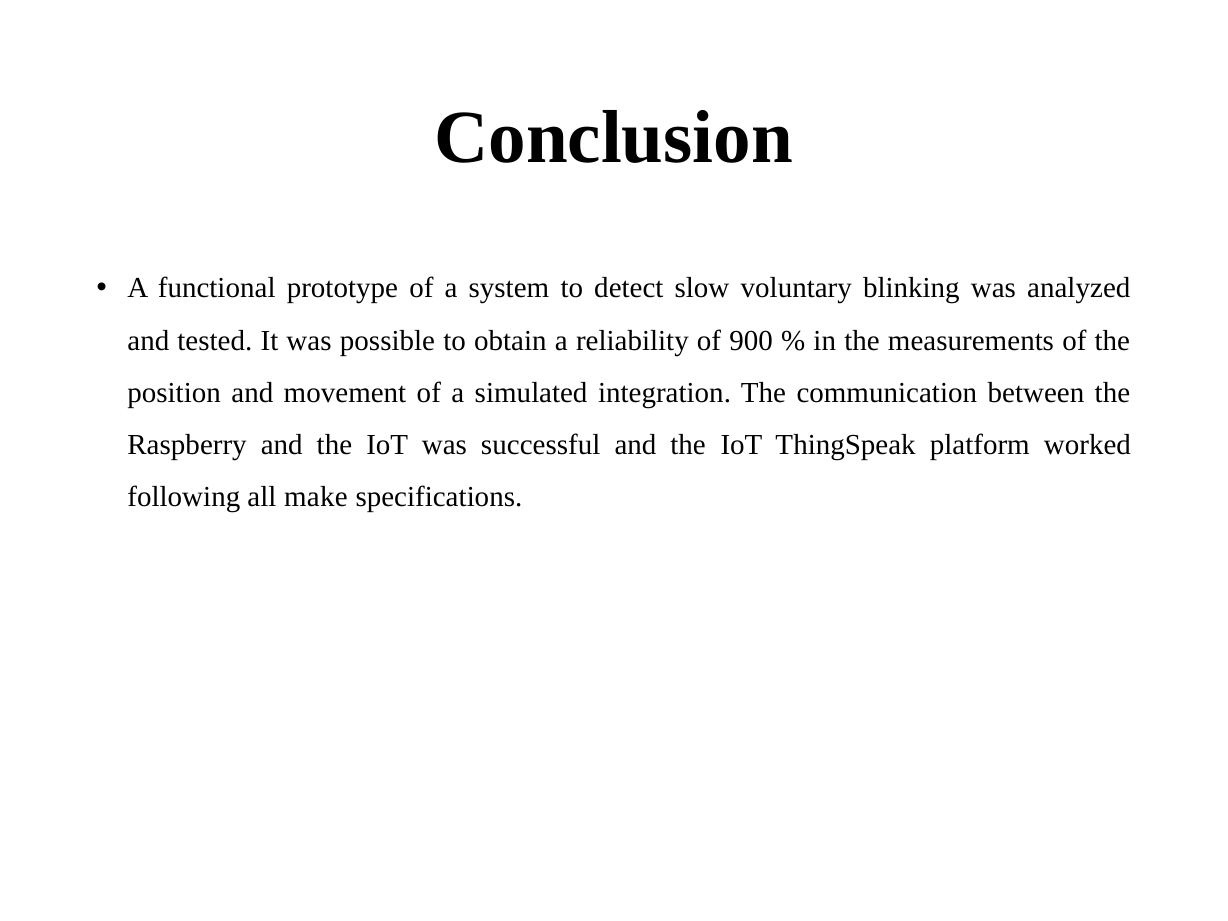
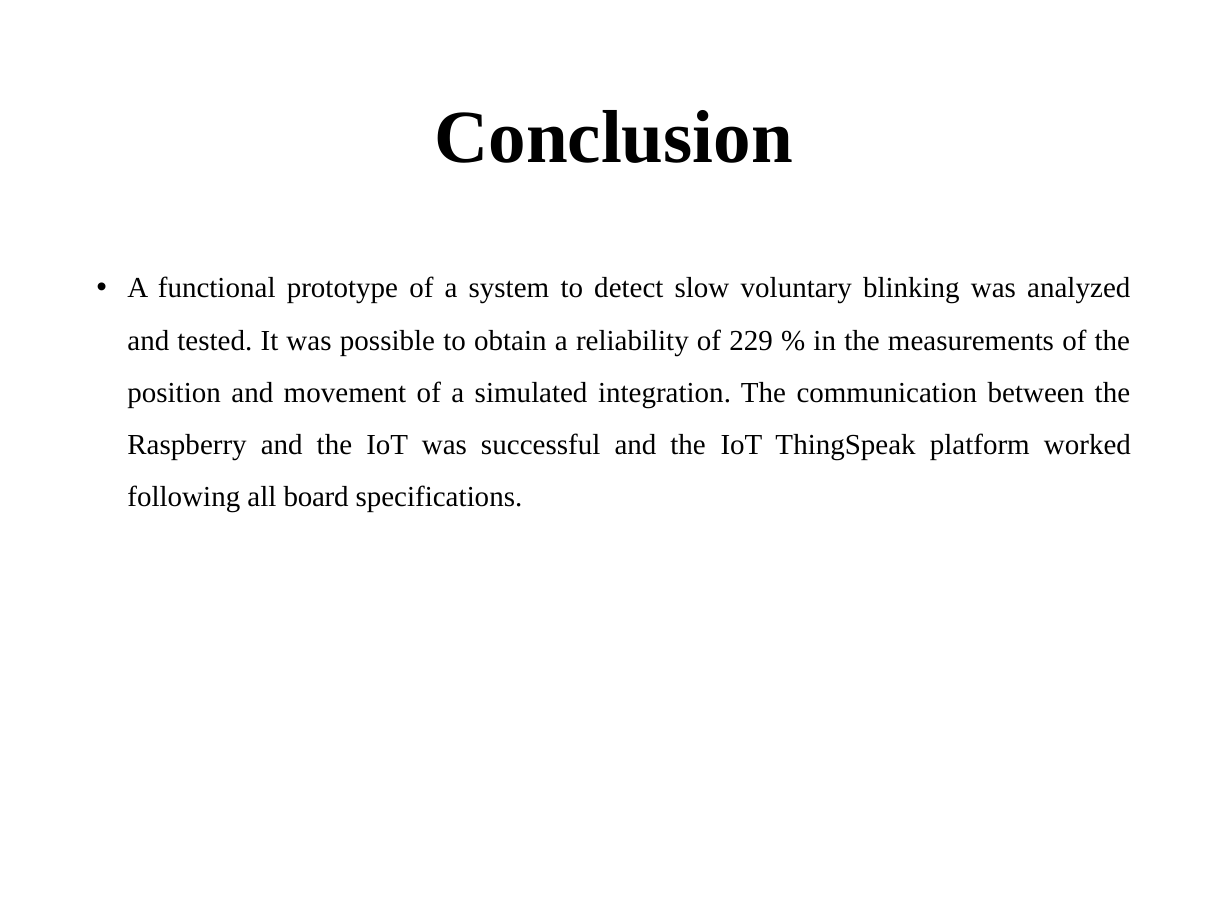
900: 900 -> 229
make: make -> board
